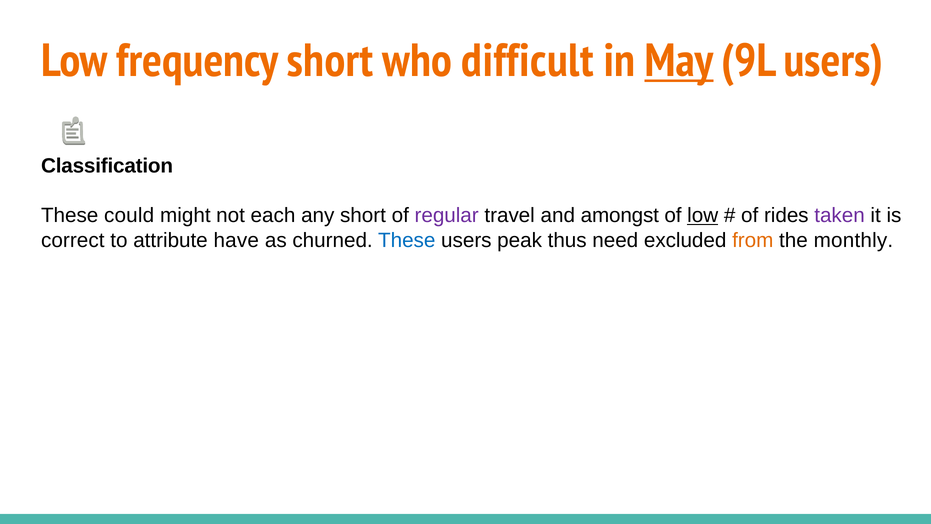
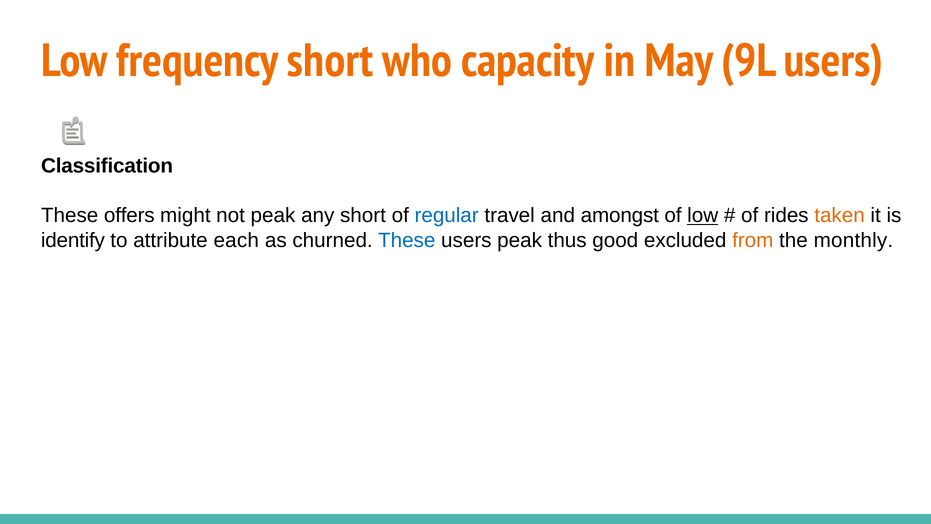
difficult: difficult -> capacity
May underline: present -> none
could: could -> offers
not each: each -> peak
regular colour: purple -> blue
taken colour: purple -> orange
correct: correct -> identify
have: have -> each
need: need -> good
